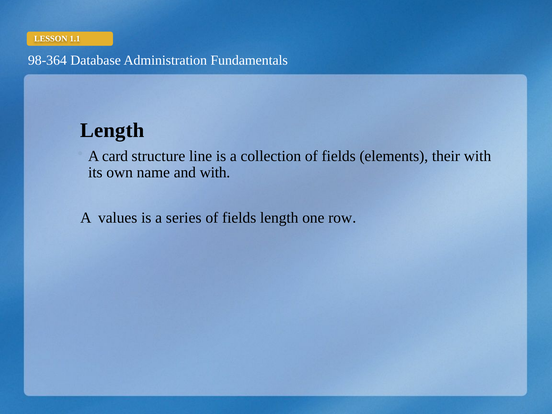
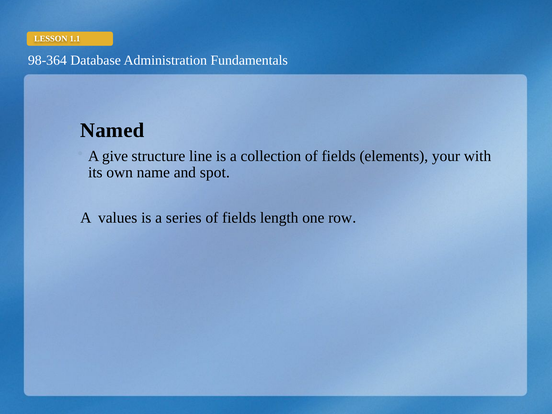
Length at (112, 130): Length -> Named
card: card -> give
their: their -> your
and with: with -> spot
